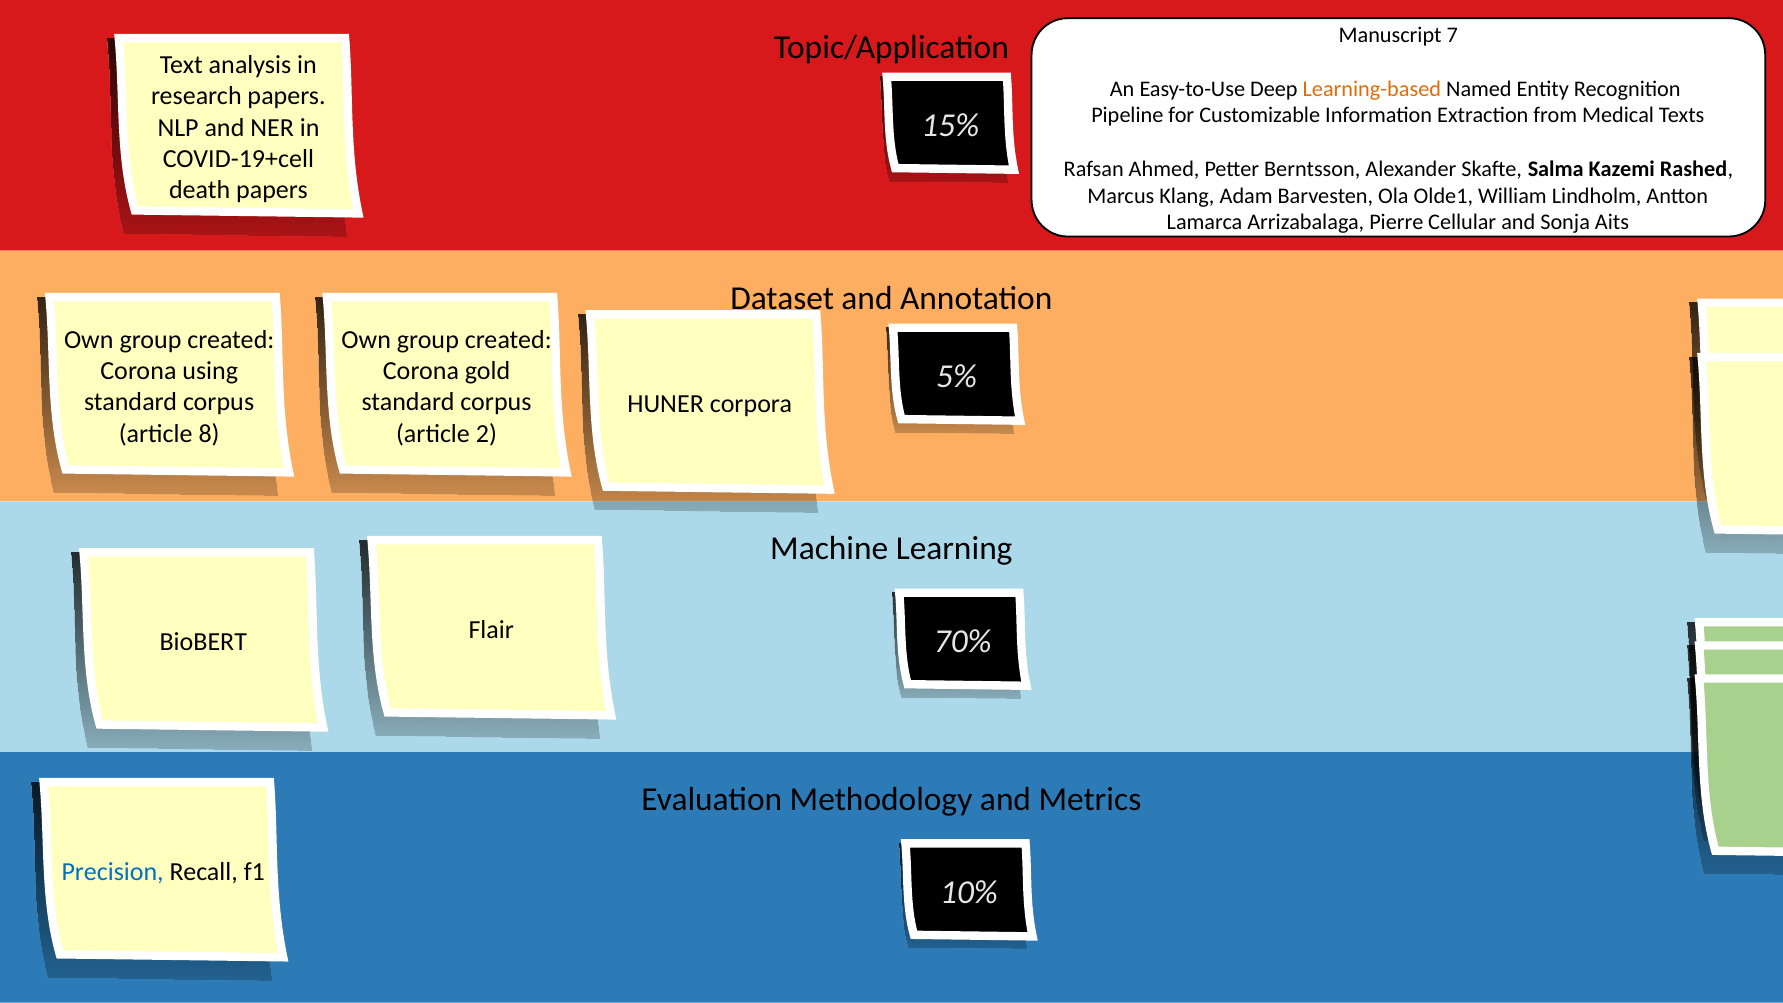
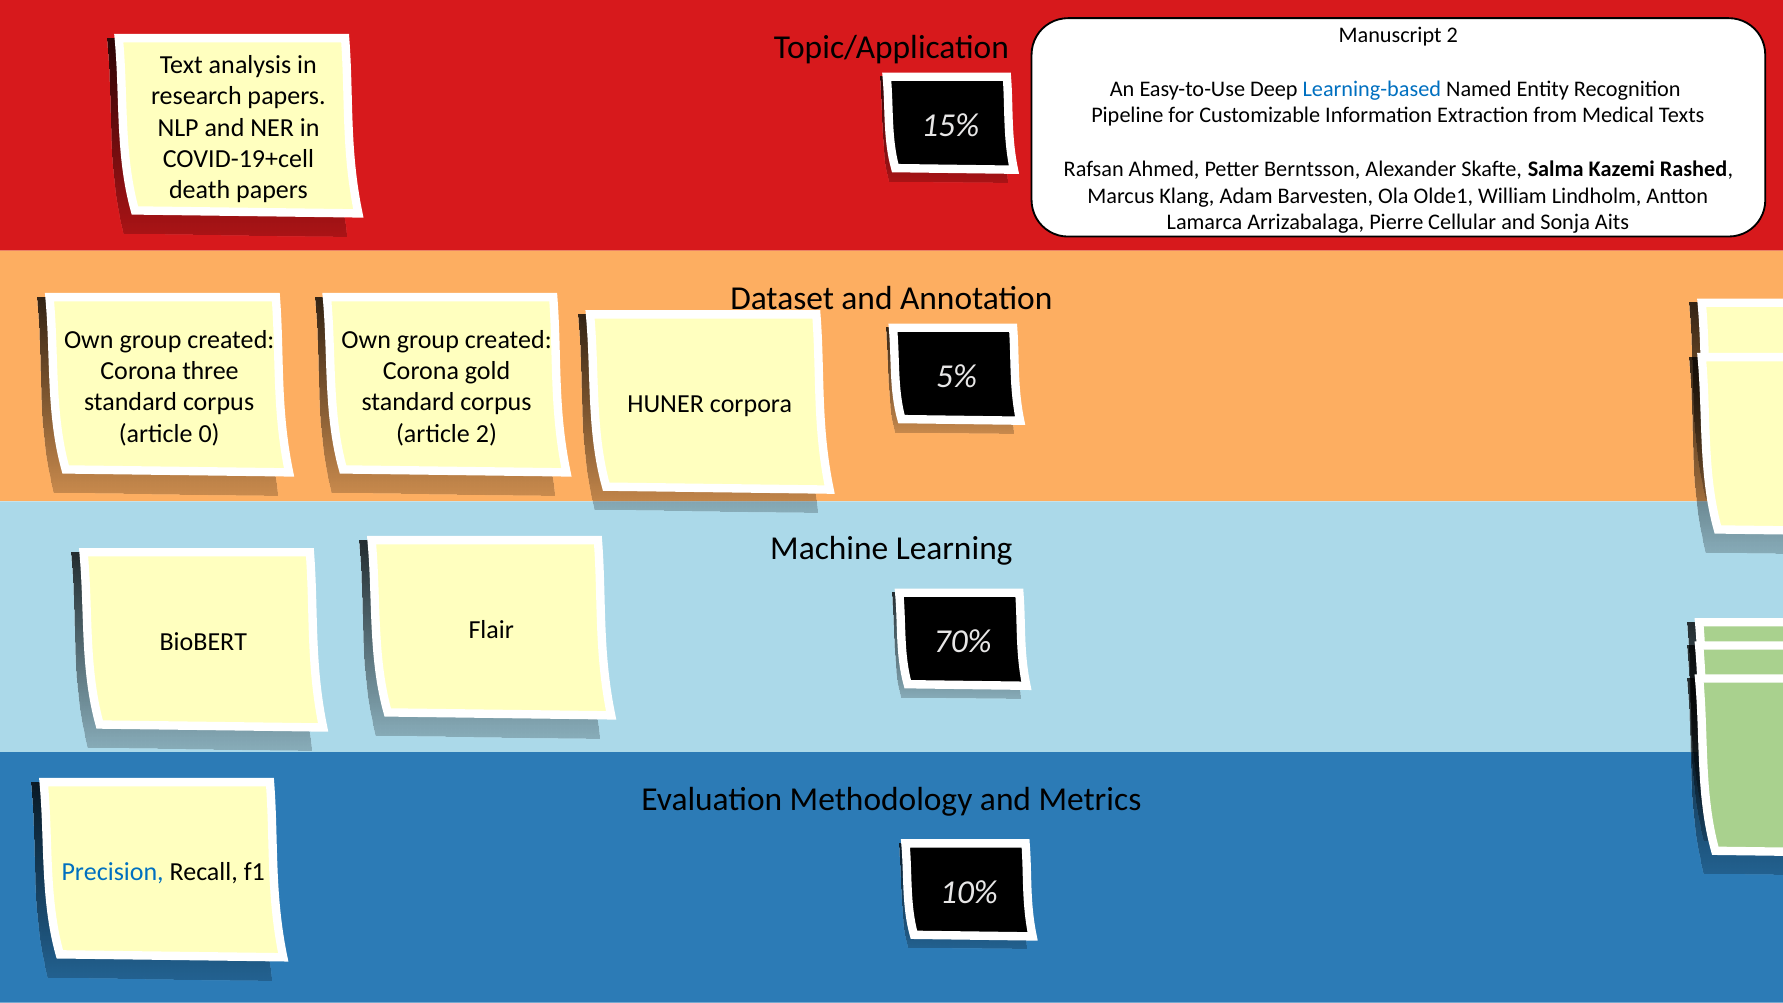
Manuscript 7: 7 -> 2
Learning-based colour: orange -> blue
using: using -> three
8: 8 -> 0
